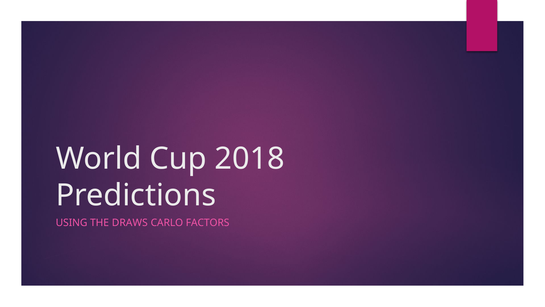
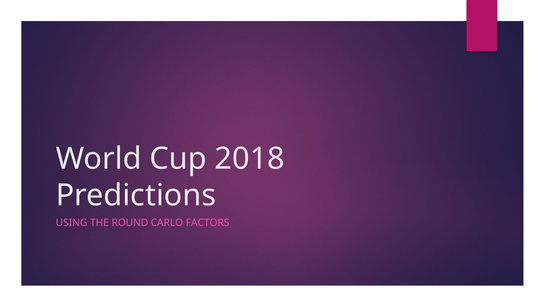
DRAWS: DRAWS -> ROUND
